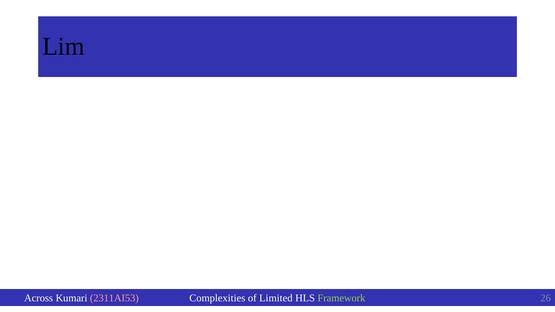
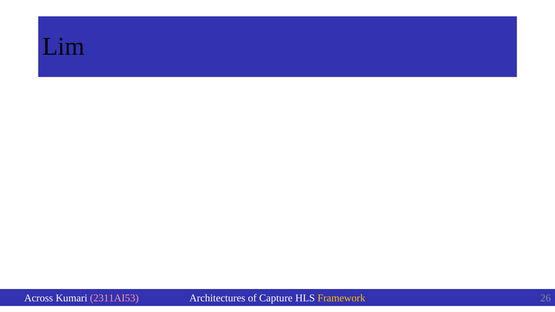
Complexities: Complexities -> Architectures
Limited: Limited -> Capture
Framework colour: light green -> yellow
